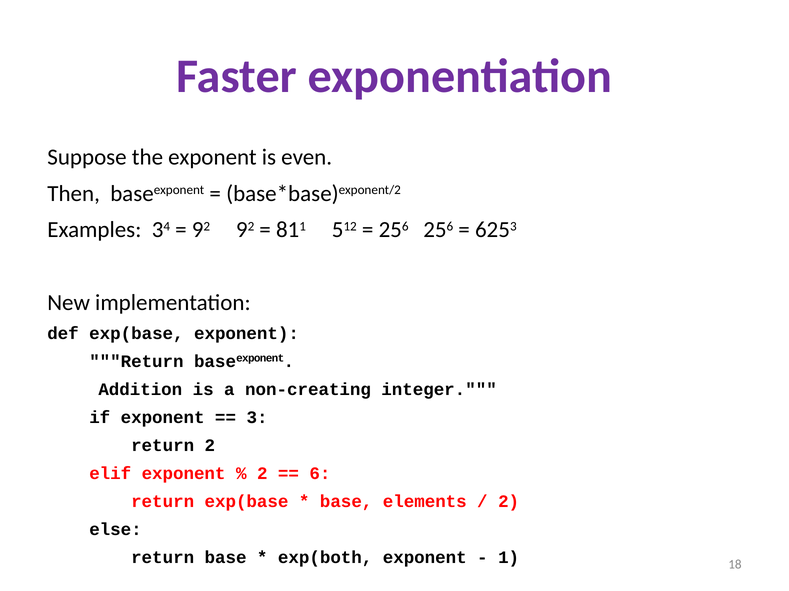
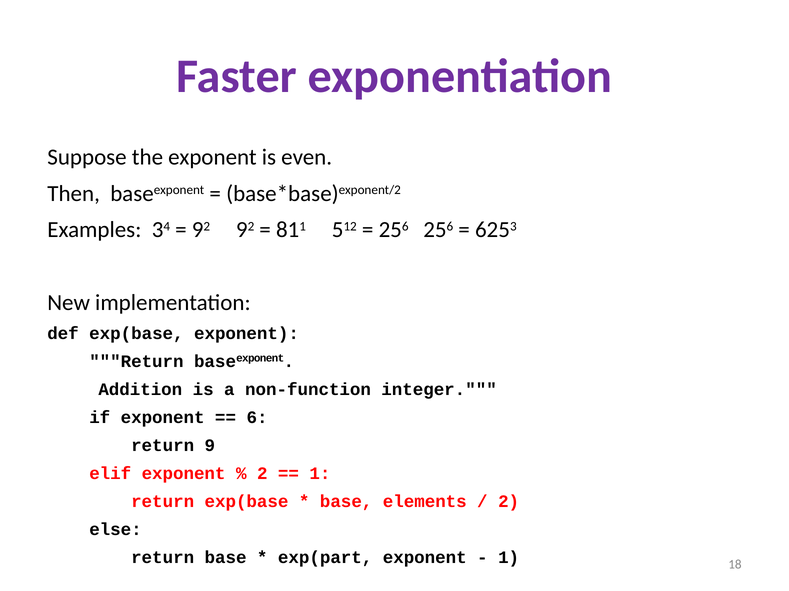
non-creating: non-creating -> non-function
3: 3 -> 6
return 2: 2 -> 9
6 at (320, 474): 6 -> 1
exp(both: exp(both -> exp(part
